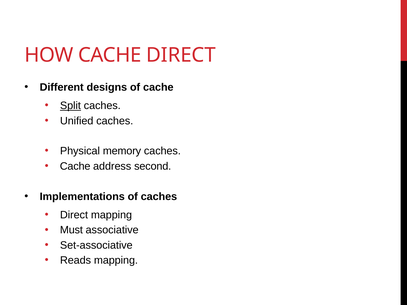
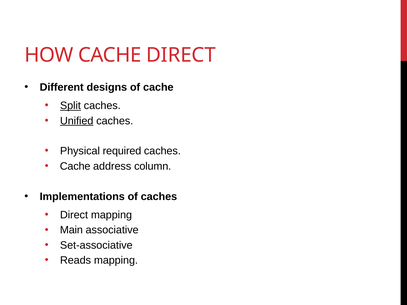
Unified underline: none -> present
memory: memory -> required
second: second -> column
Must: Must -> Main
